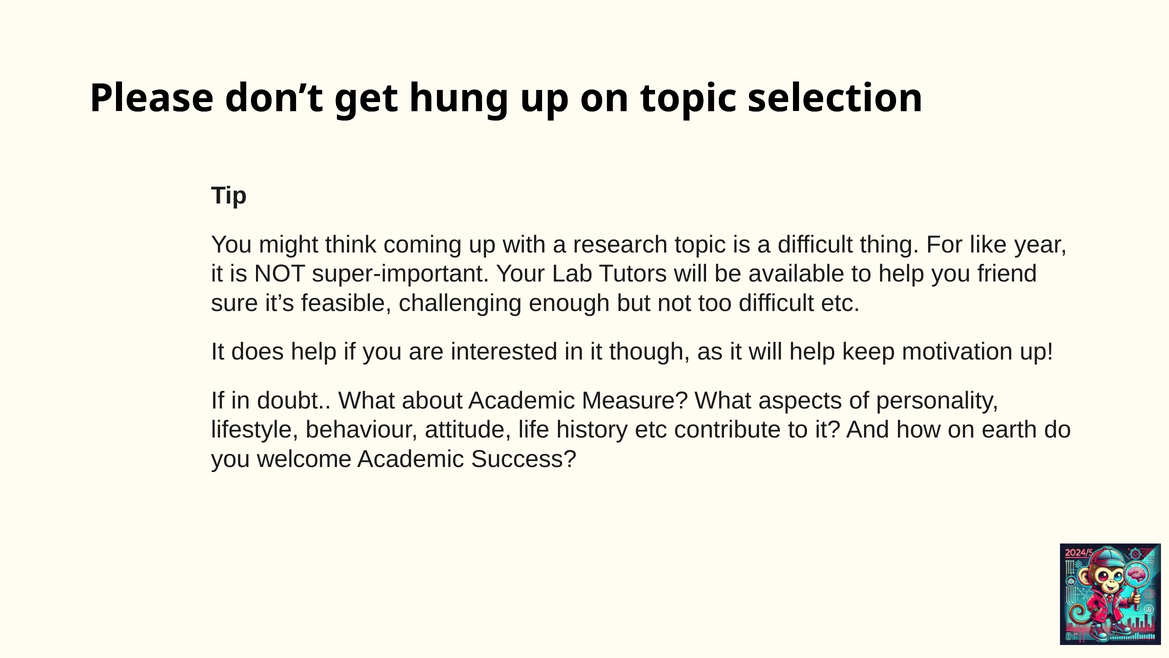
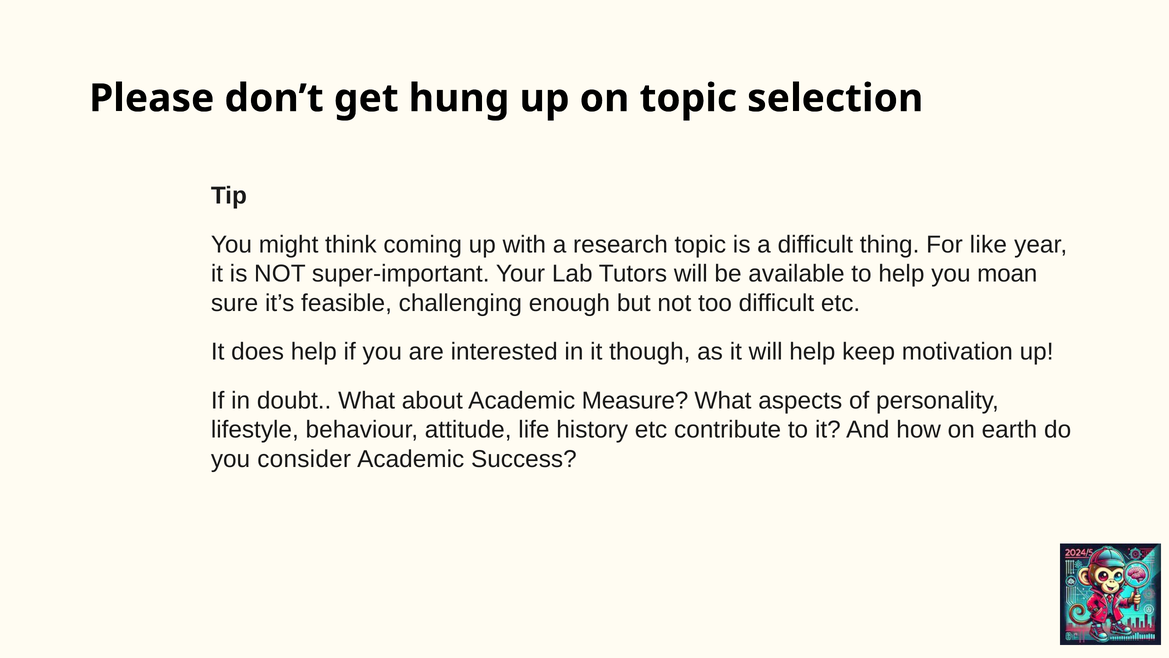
friend: friend -> moan
welcome: welcome -> consider
